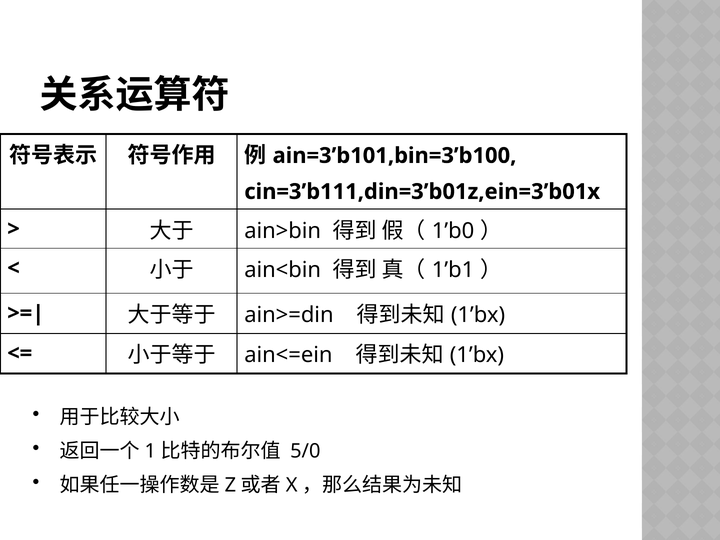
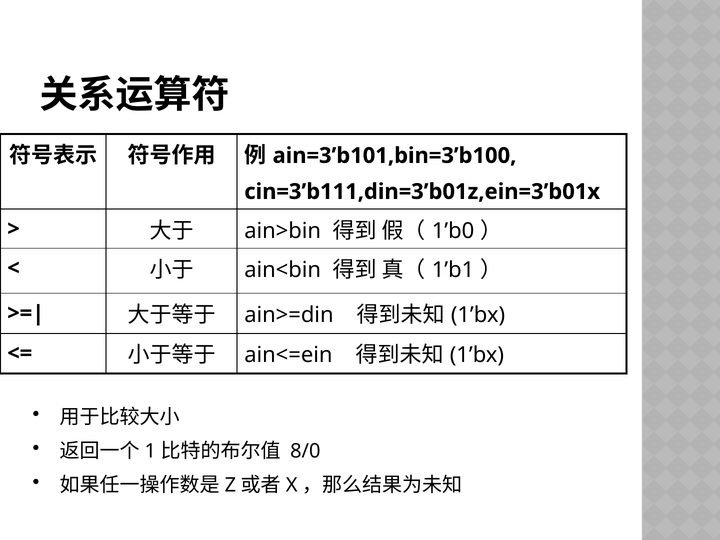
5/0: 5/0 -> 8/0
